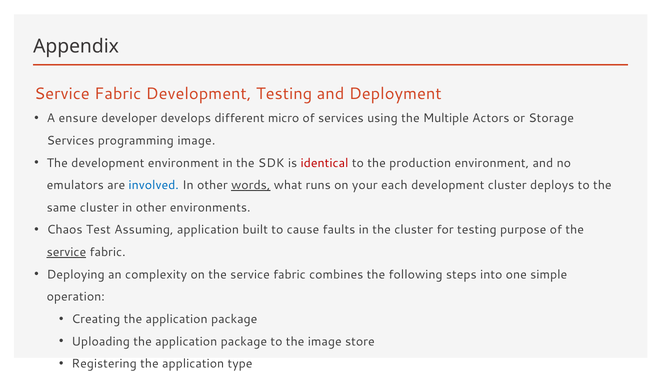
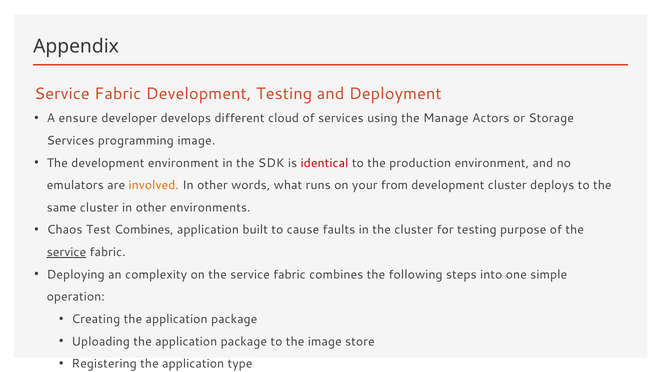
micro: micro -> cloud
Multiple: Multiple -> Manage
involved colour: blue -> orange
words underline: present -> none
each: each -> from
Test Assuming: Assuming -> Combines
